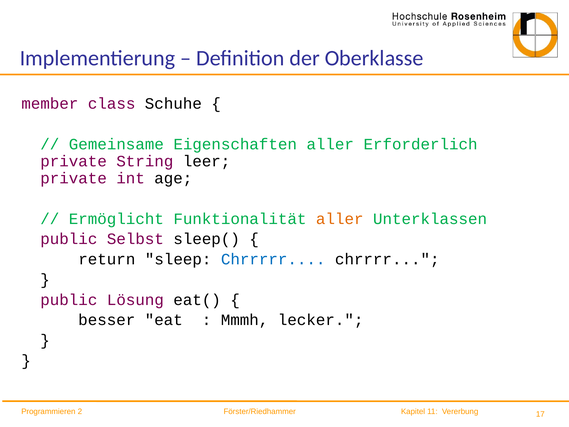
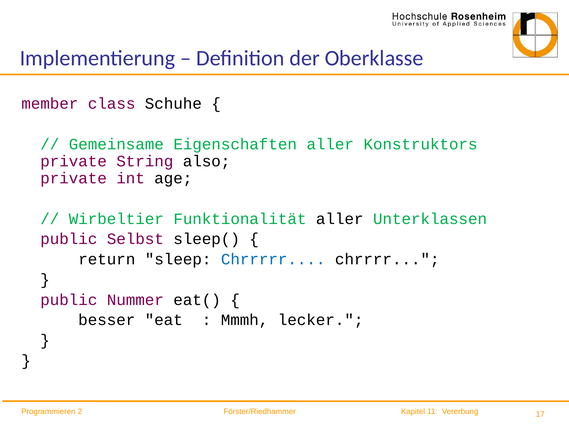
Erforderlich: Erforderlich -> Konstruktors
leer: leer -> also
Ermöglicht: Ermöglicht -> Wirbeltier
aller at (340, 219) colour: orange -> black
Lösung: Lösung -> Nummer
